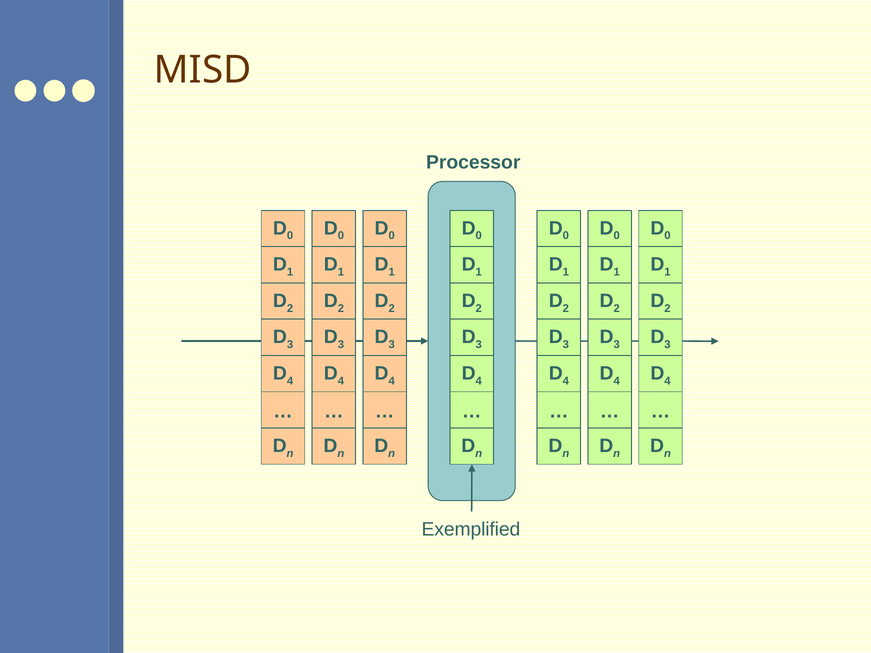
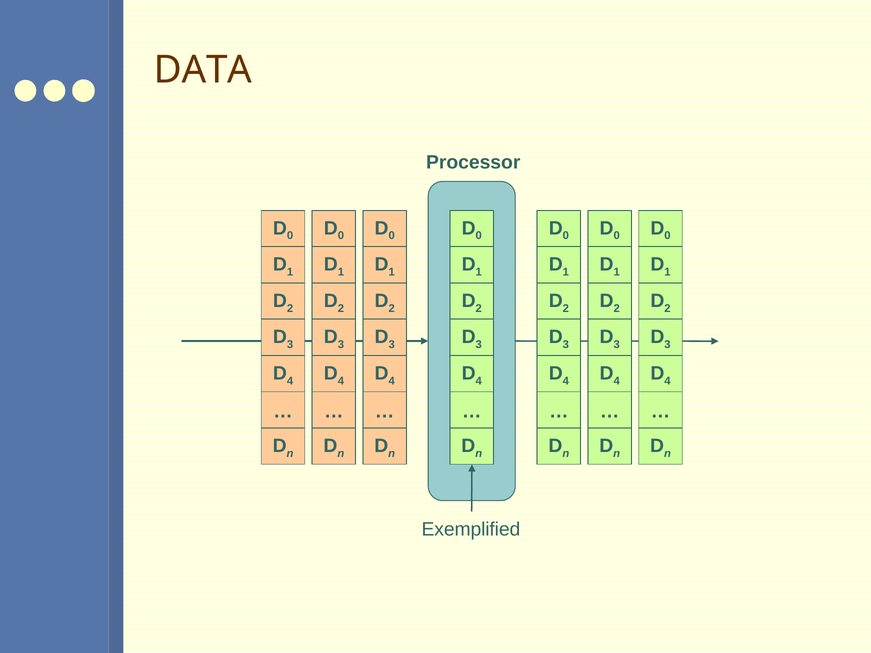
MISD: MISD -> DATA
